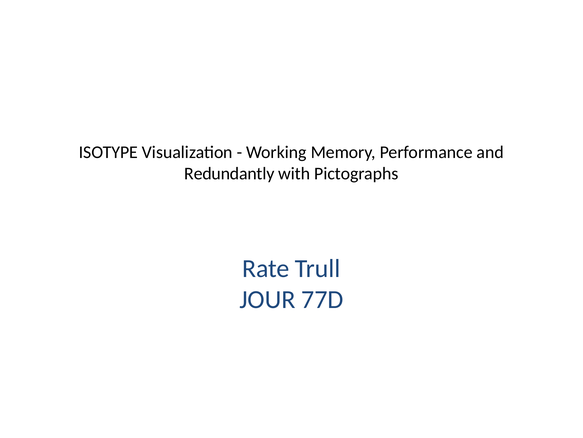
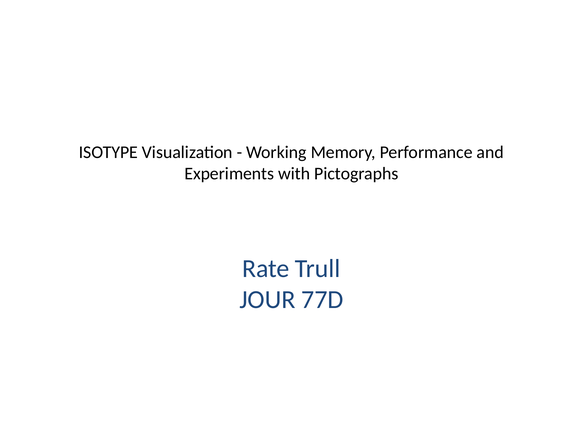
Redundantly: Redundantly -> Experiments
